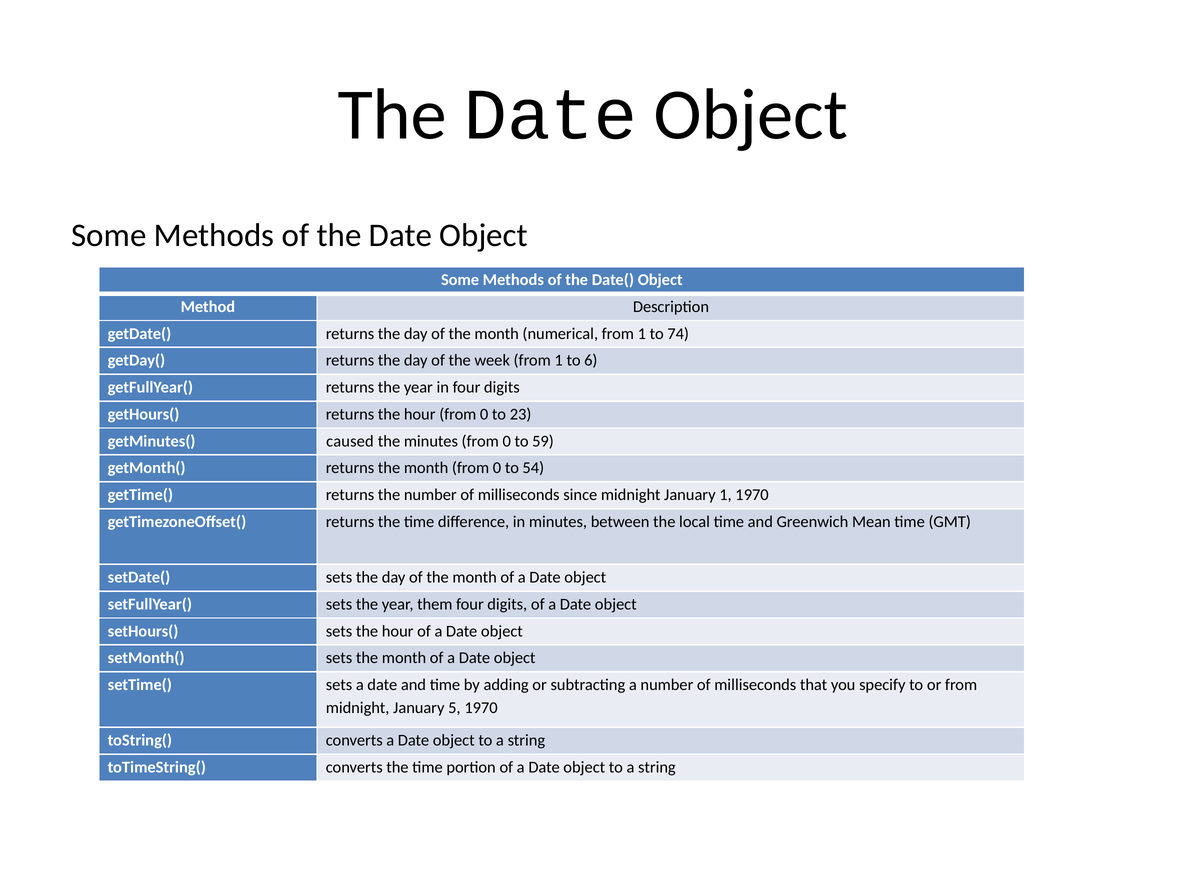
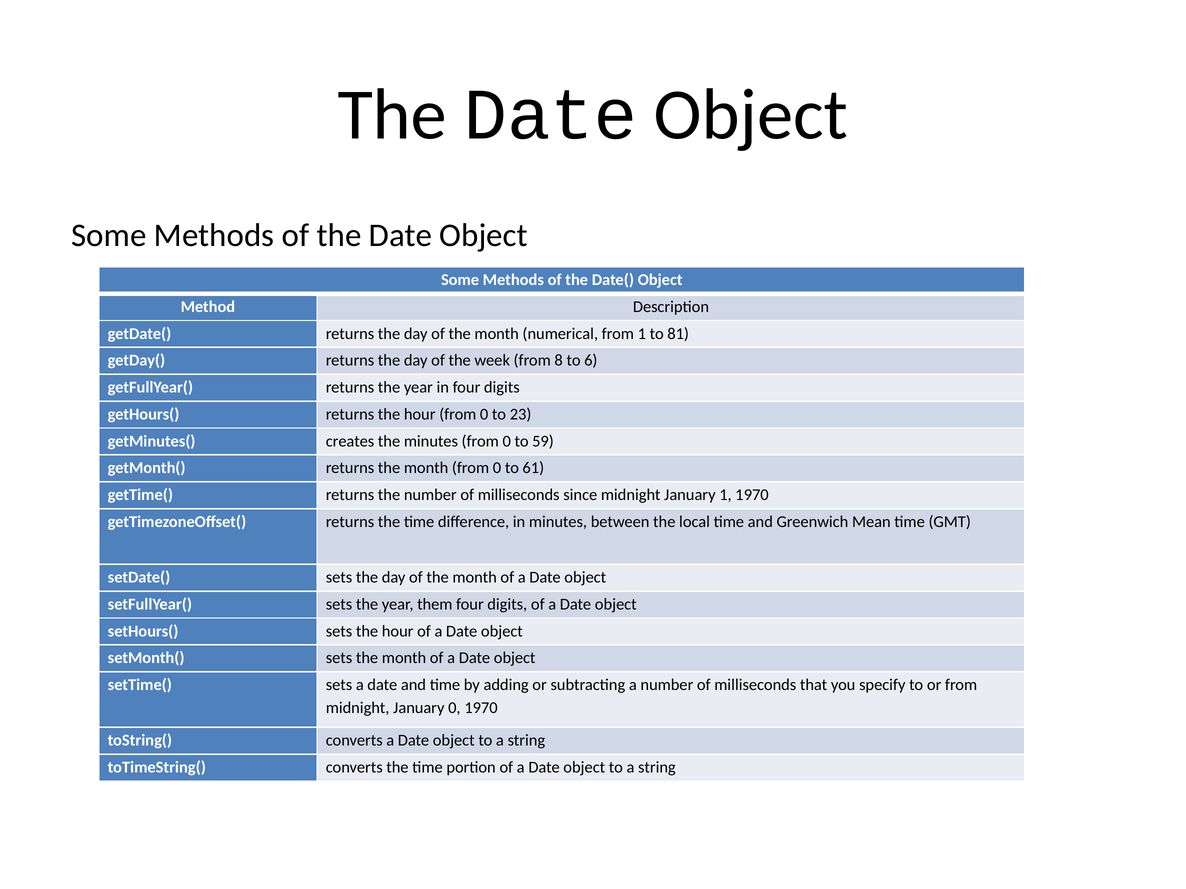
74: 74 -> 81
week from 1: 1 -> 8
caused: caused -> creates
54: 54 -> 61
January 5: 5 -> 0
